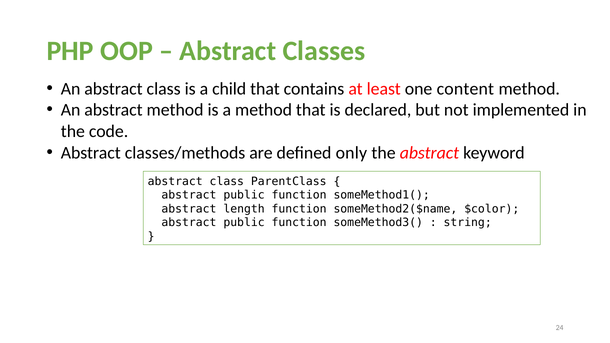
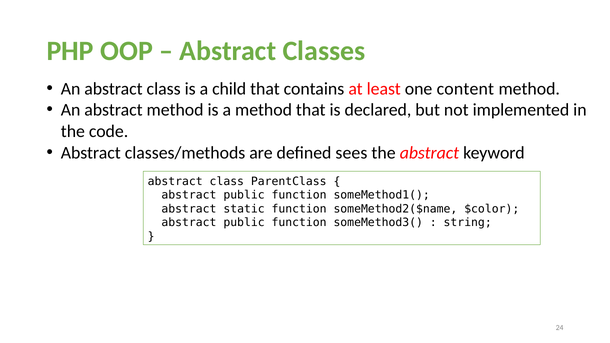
only: only -> sees
length: length -> static
